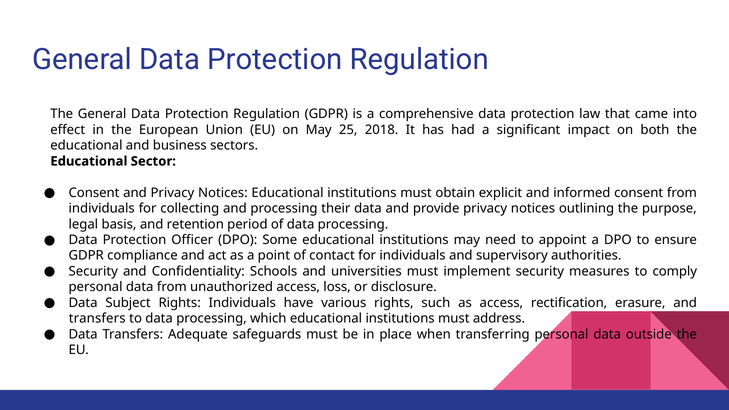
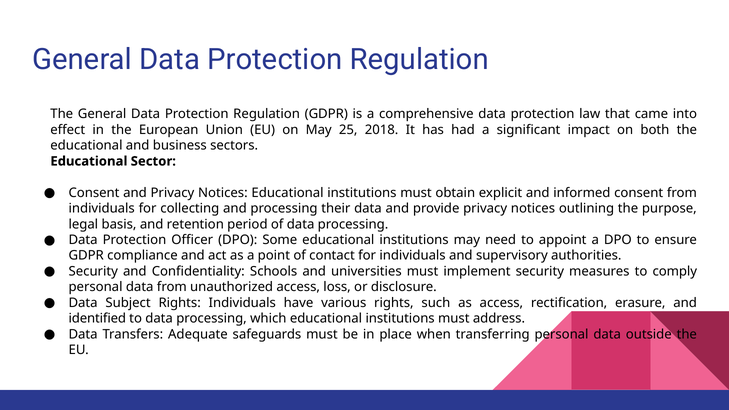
transfers at (97, 319): transfers -> identified
